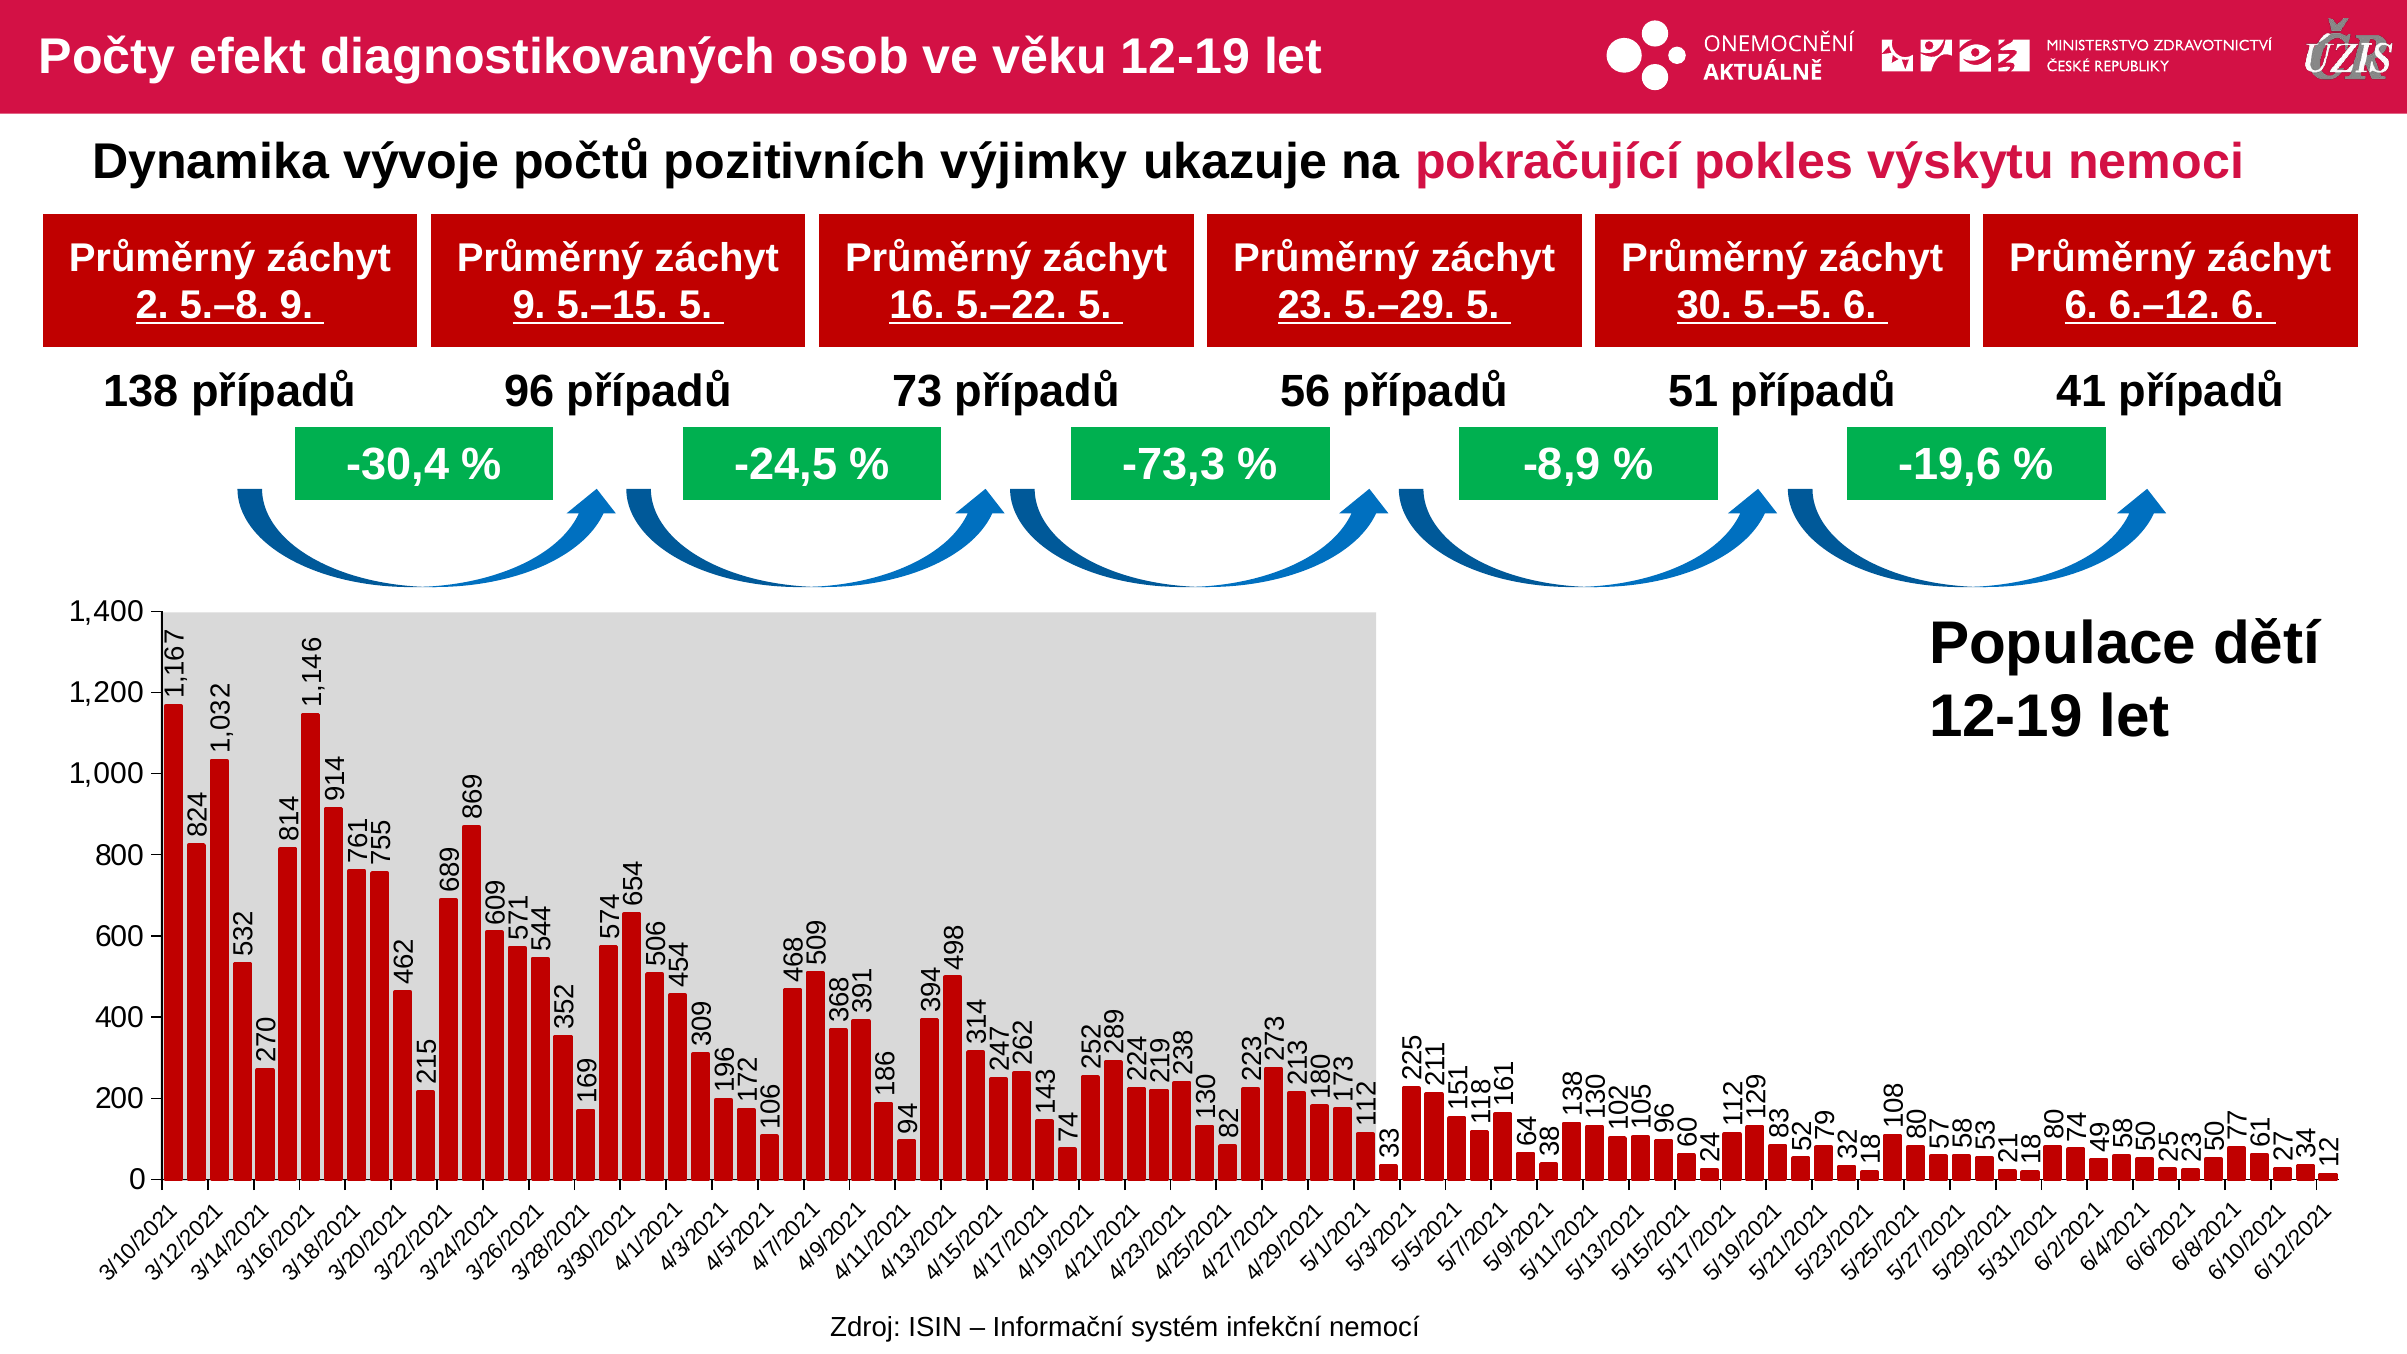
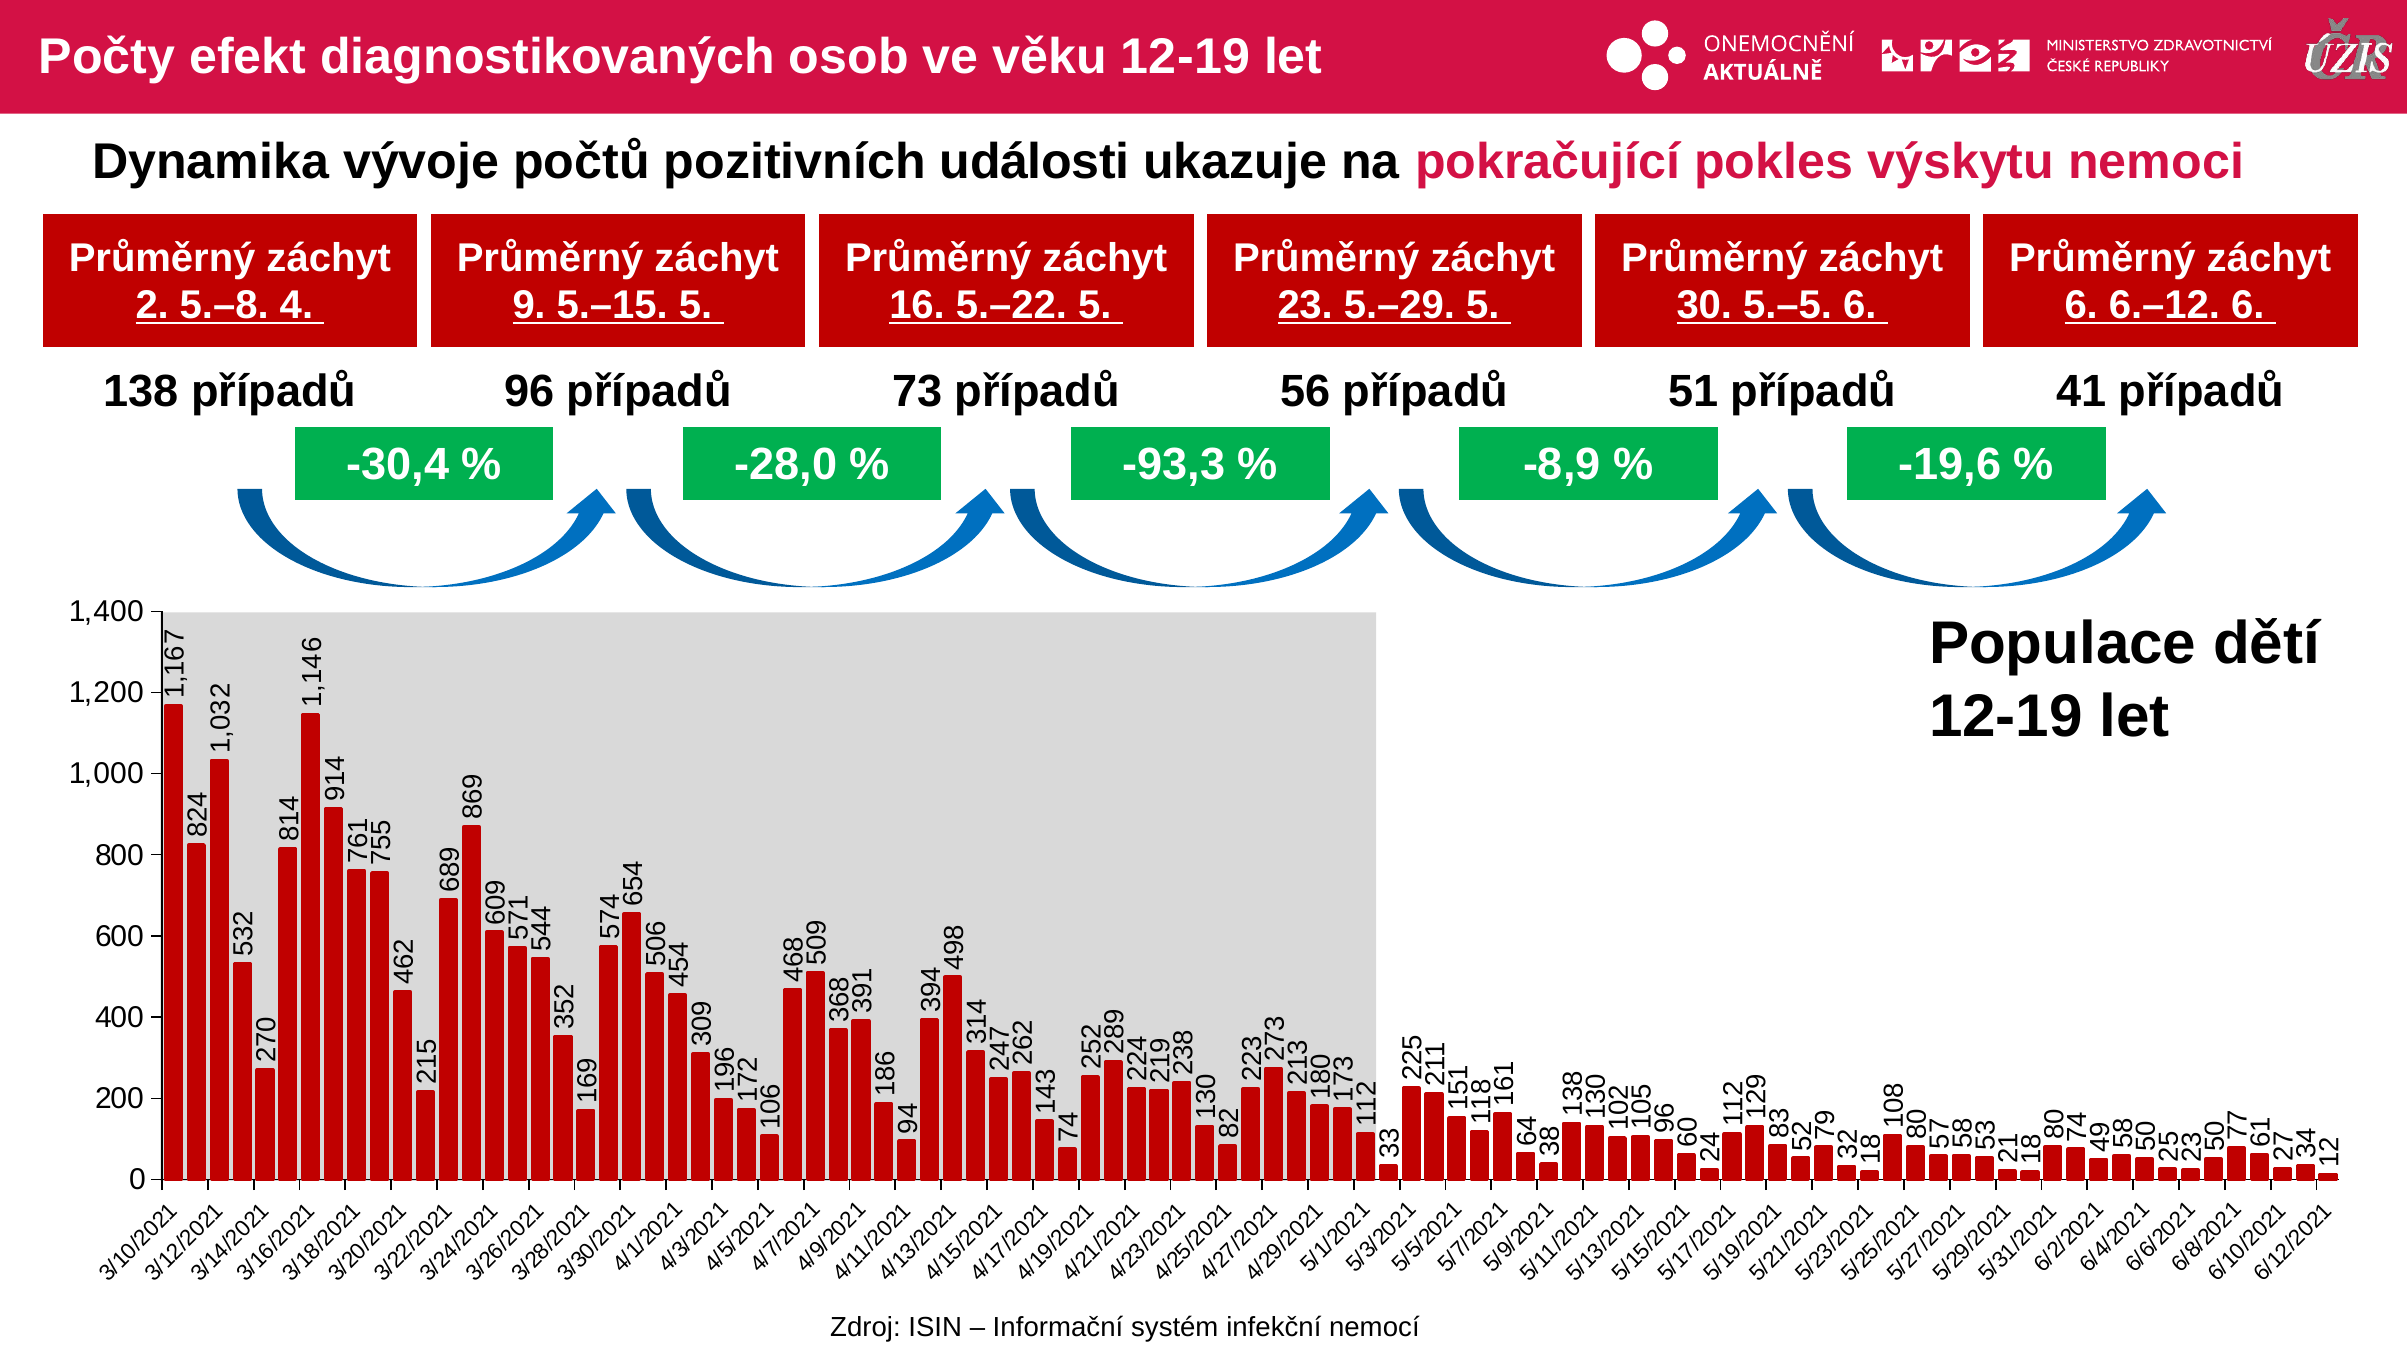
výjimky: výjimky -> události
5.–8 9: 9 -> 4
-24,5: -24,5 -> -28,0
-73,3: -73,3 -> -93,3
